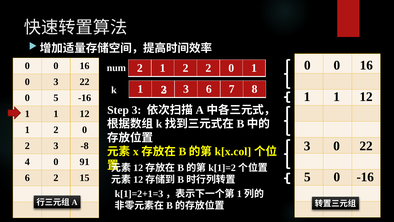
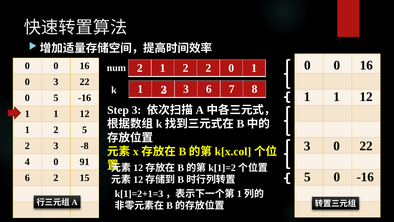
1 2 0: 0 -> 5
